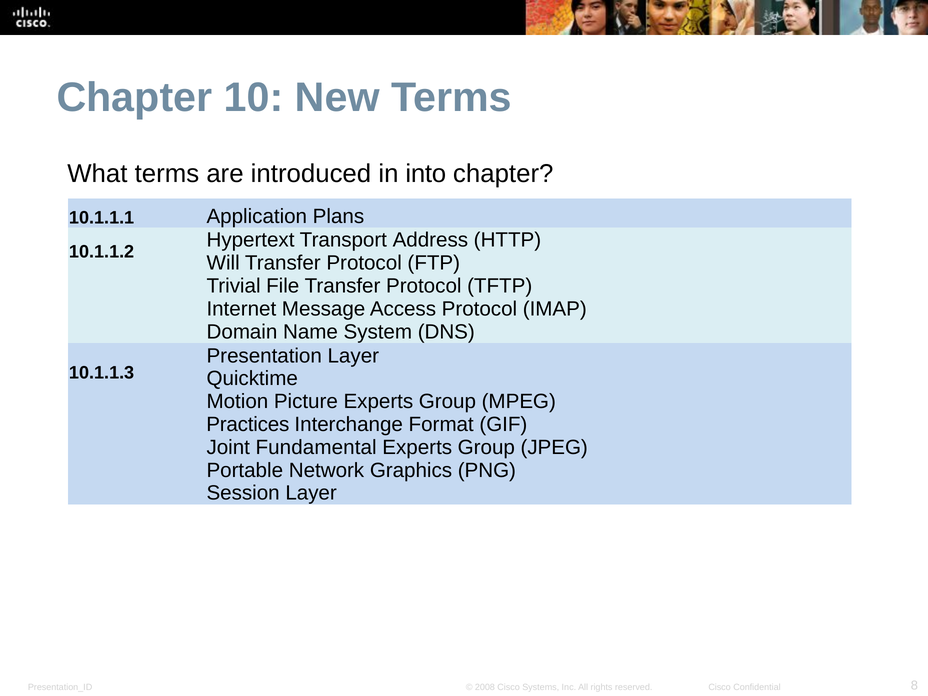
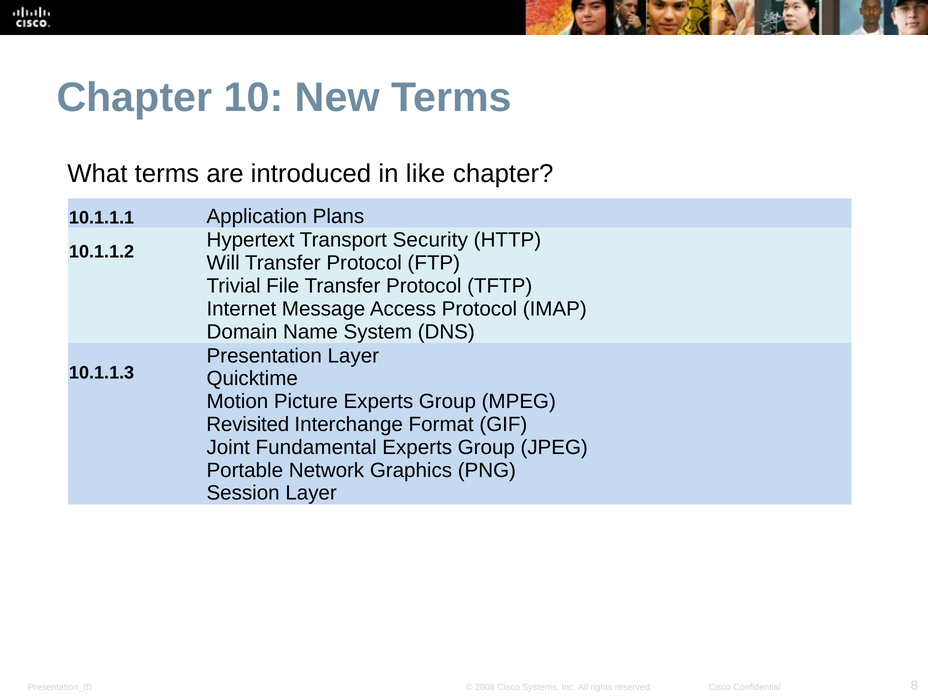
into: into -> like
Address: Address -> Security
Practices: Practices -> Revisited
